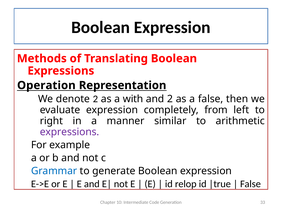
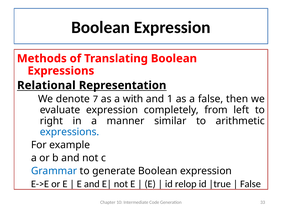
Operation: Operation -> Relational
denote 2: 2 -> 7
and 2: 2 -> 1
expressions at (70, 132) colour: purple -> blue
